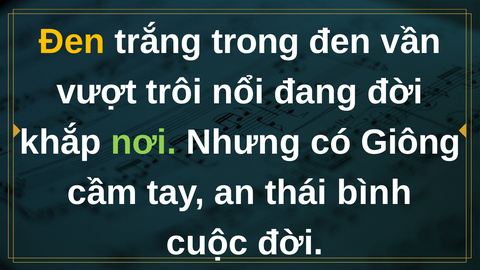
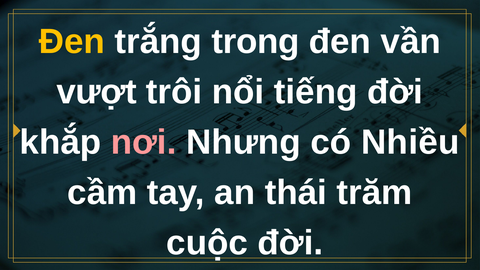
đang: đang -> tiếng
nơi colour: light green -> pink
Giông: Giông -> Nhiều
bình: bình -> trăm
